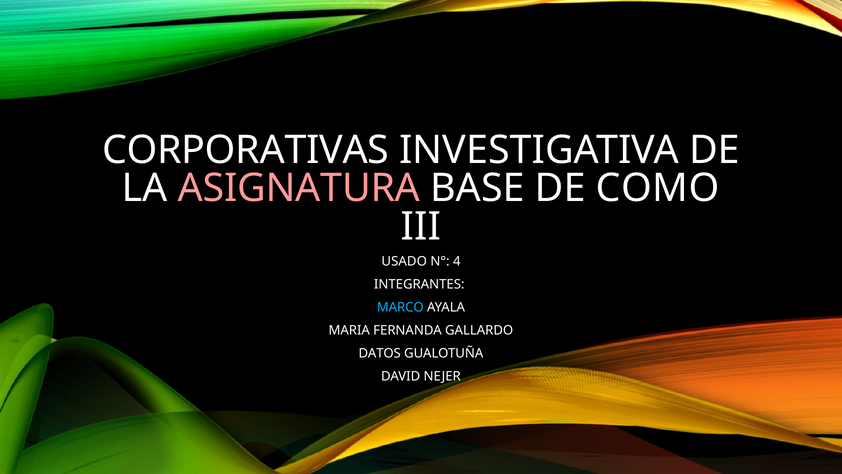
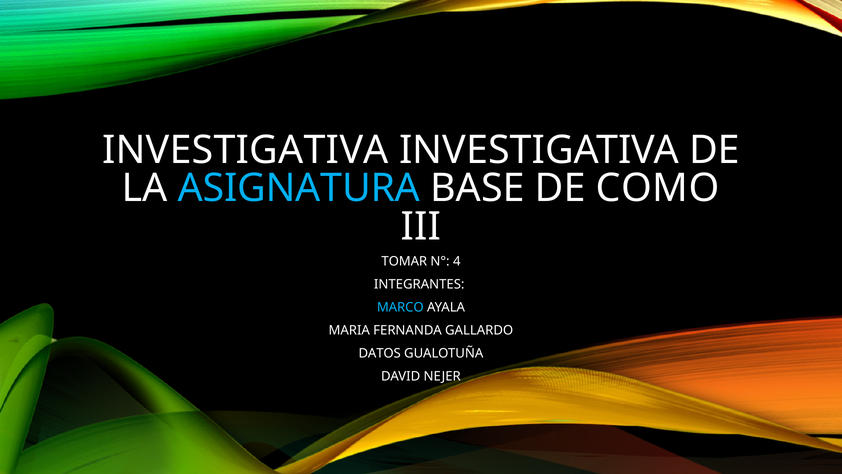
CORPORATIVAS at (246, 150): CORPORATIVAS -> INVESTIGATIVA
ASIGNATURA colour: pink -> light blue
USADO: USADO -> TOMAR
